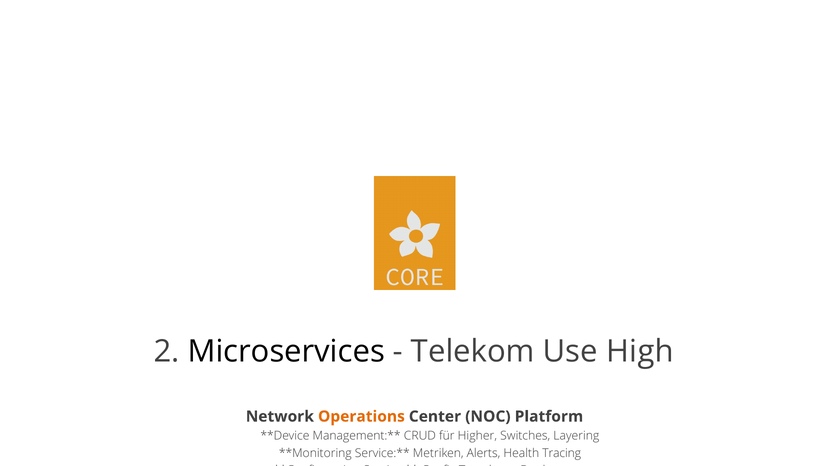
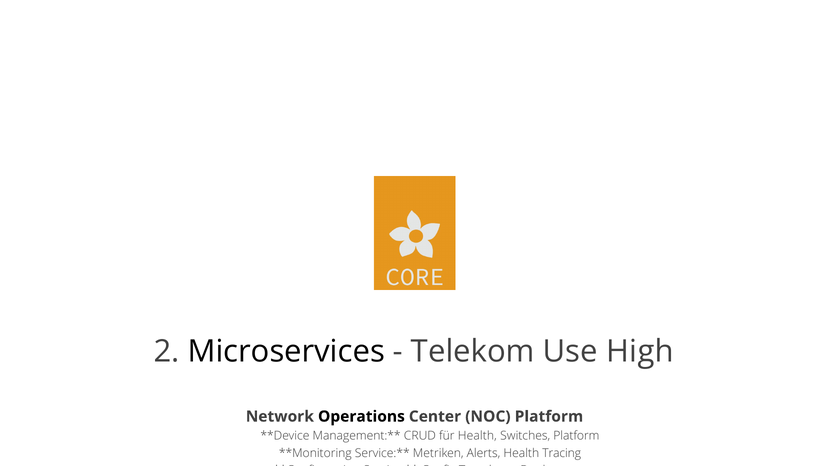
Operations colour: orange -> black
für Higher: Higher -> Health
Switches Layering: Layering -> Platform
